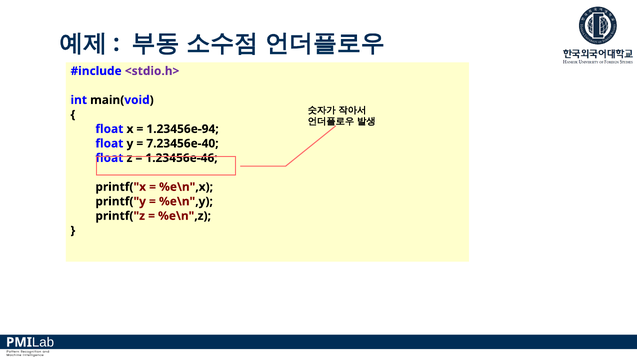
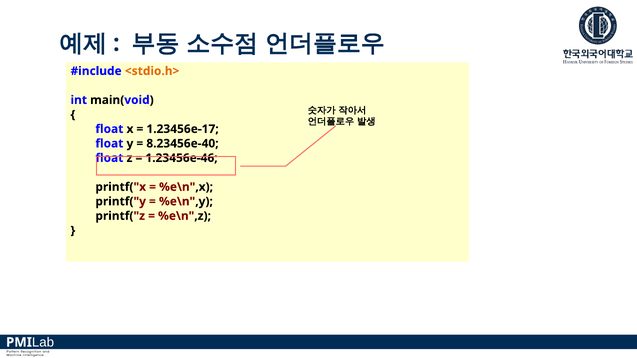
<stdio.h> colour: purple -> orange
1.23456e-94: 1.23456e-94 -> 1.23456e-17
7.23456e-40: 7.23456e-40 -> 8.23456e-40
